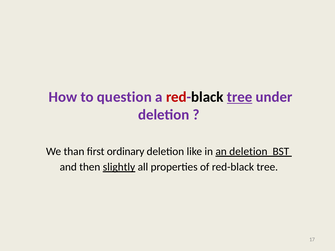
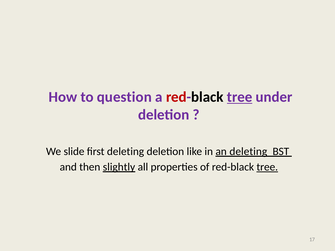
than: than -> slide
first ordinary: ordinary -> deleting
an deletion: deletion -> deleting
tree at (267, 167) underline: none -> present
